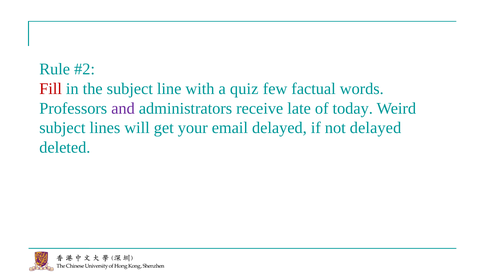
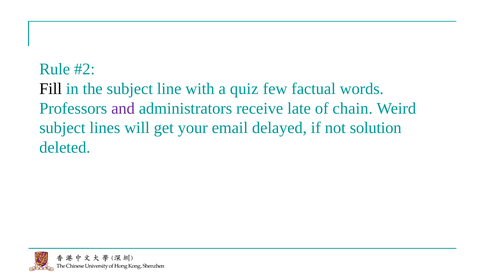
Fill colour: red -> black
today: today -> chain
not delayed: delayed -> solution
